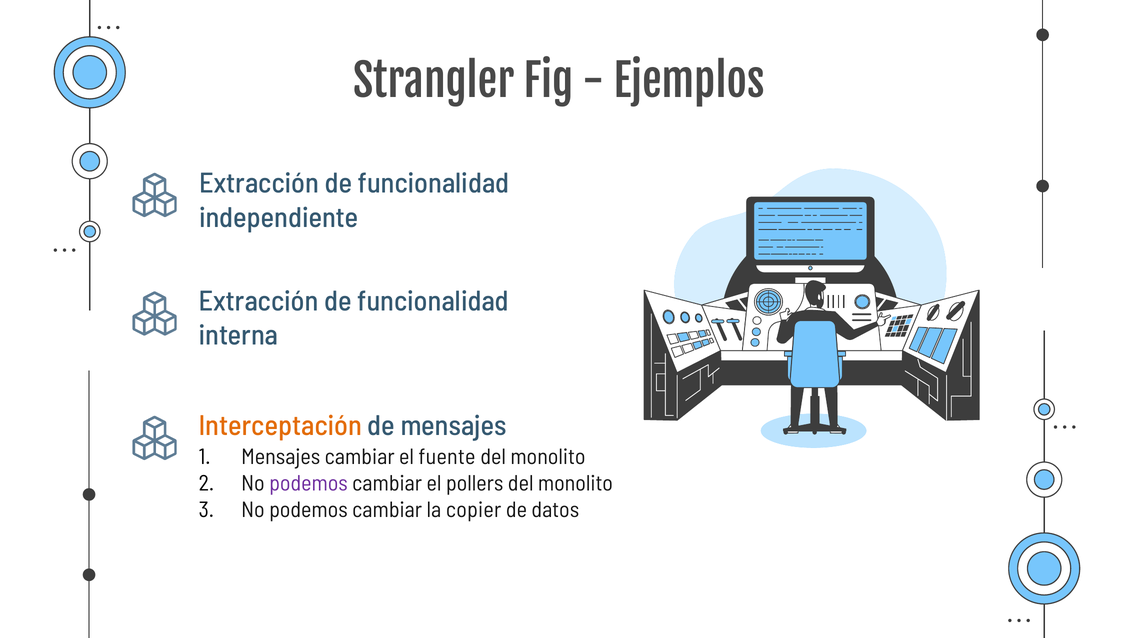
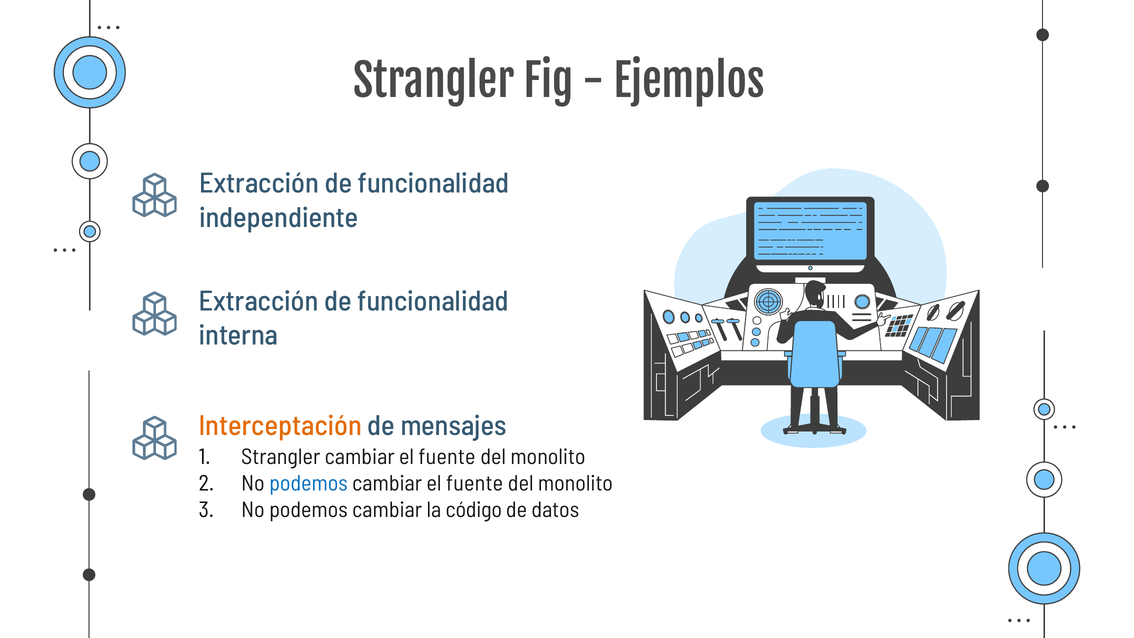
Mensajes at (281, 457): Mensajes -> Strangler
podemos at (308, 483) colour: purple -> blue
pollers at (475, 483): pollers -> fuente
copier: copier -> código
